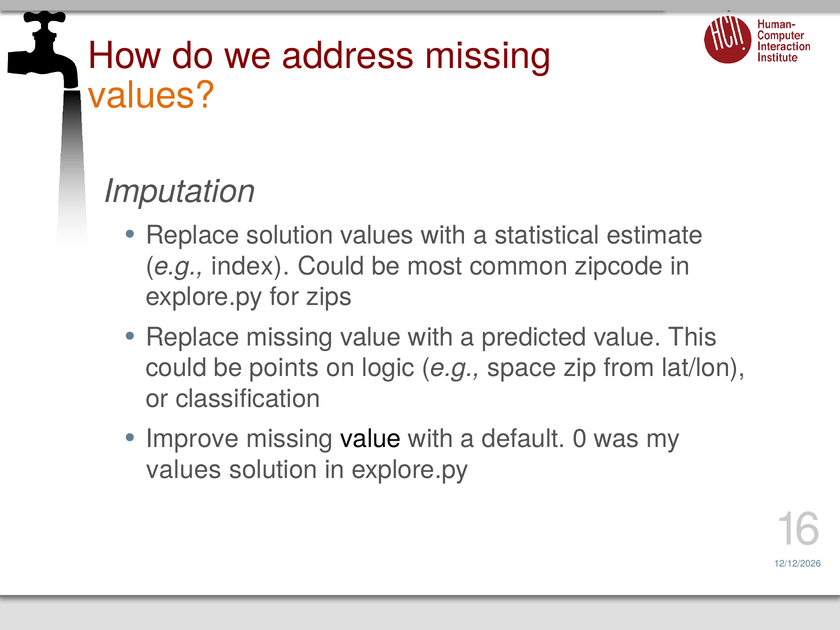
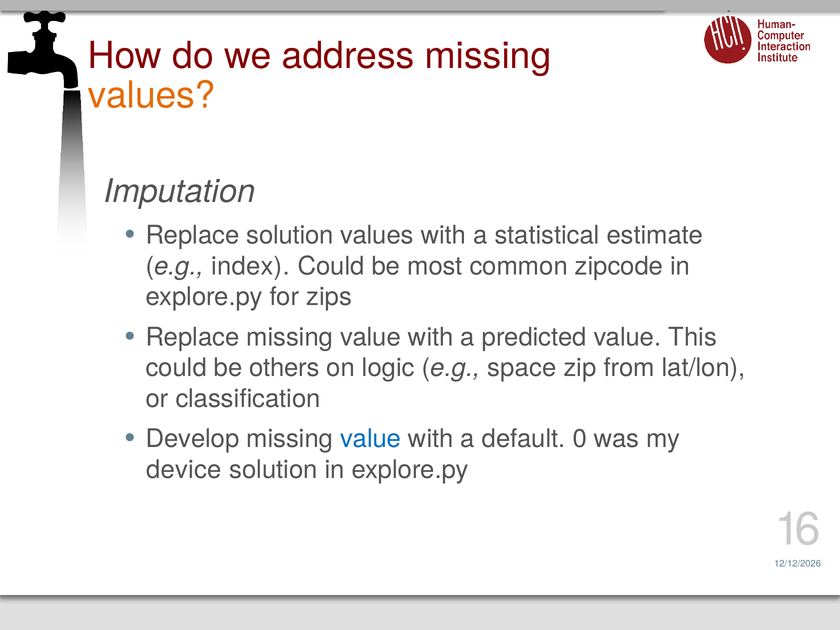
points: points -> others
Improve: Improve -> Develop
value at (371, 439) colour: black -> blue
values at (184, 470): values -> device
